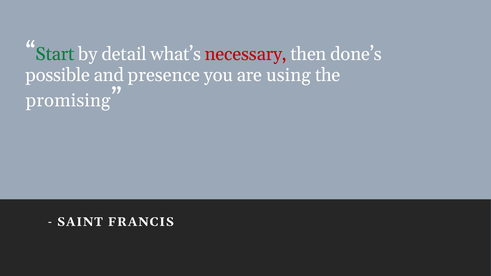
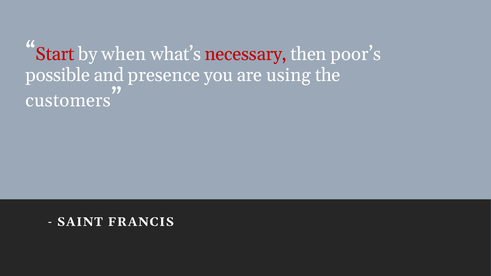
Start colour: green -> red
detail: detail -> when
done’s: done’s -> poor’s
promising: promising -> customers
